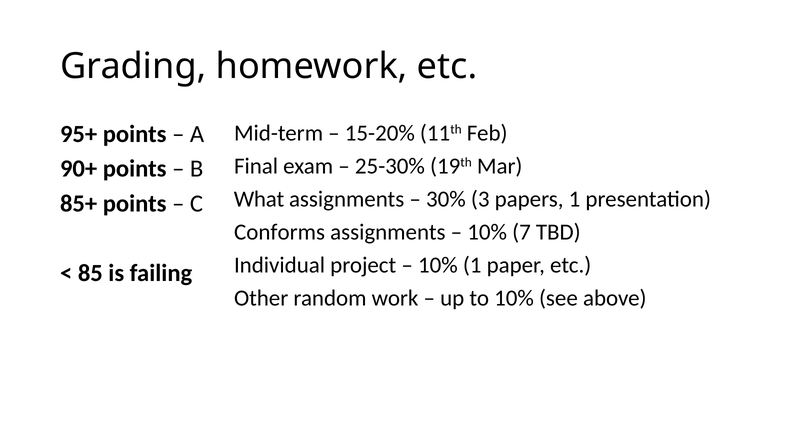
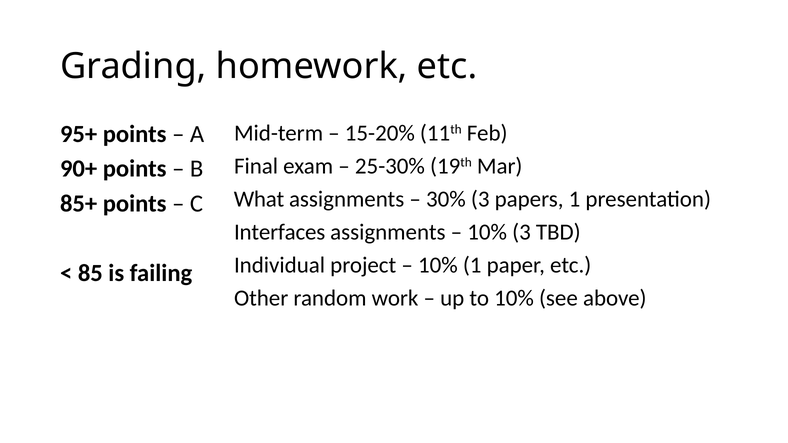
Conforms: Conforms -> Interfaces
10% 7: 7 -> 3
